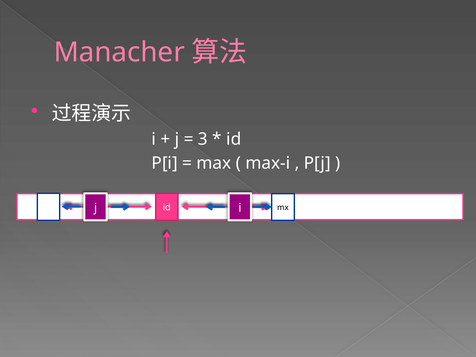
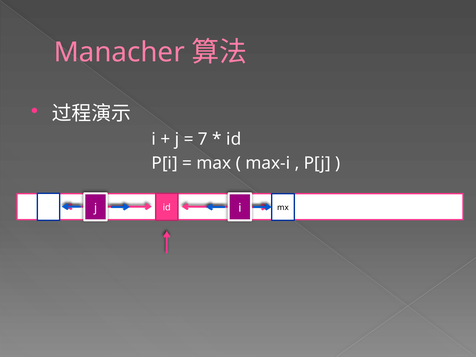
3: 3 -> 7
